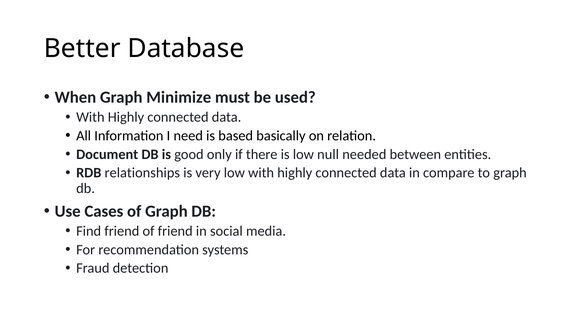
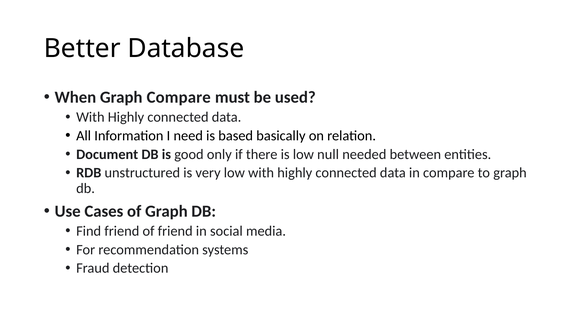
Graph Minimize: Minimize -> Compare
relationships: relationships -> unstructured
